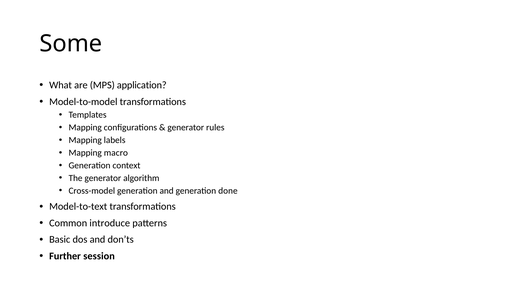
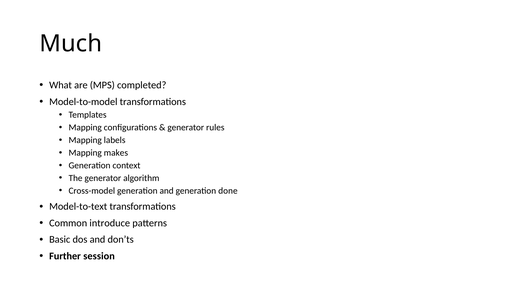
Some: Some -> Much
application: application -> completed
macro: macro -> makes
